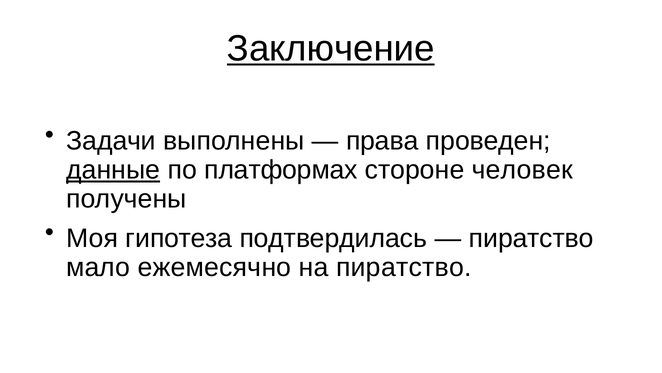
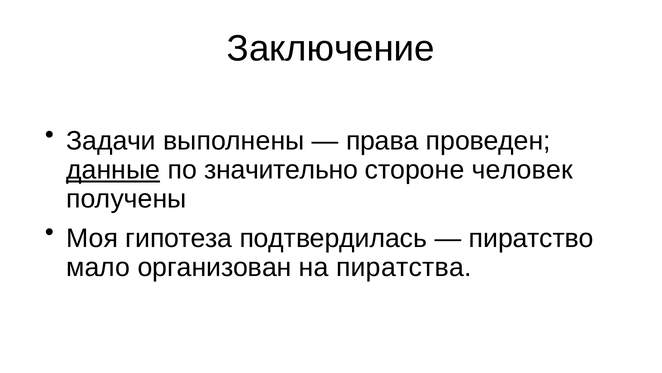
Заключение underline: present -> none
платформах: платформах -> значительно
ежемесячно: ежемесячно -> организован
на пиратство: пиратство -> пиратства
